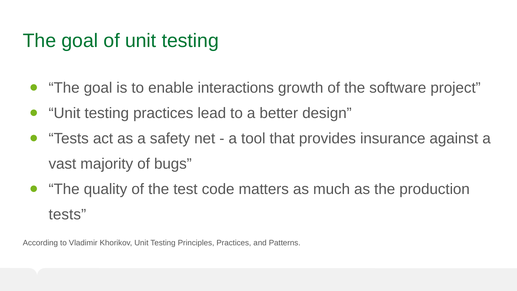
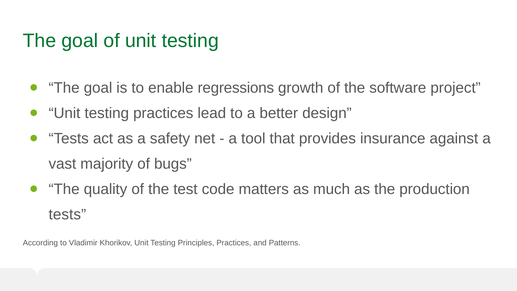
interactions: interactions -> regressions
